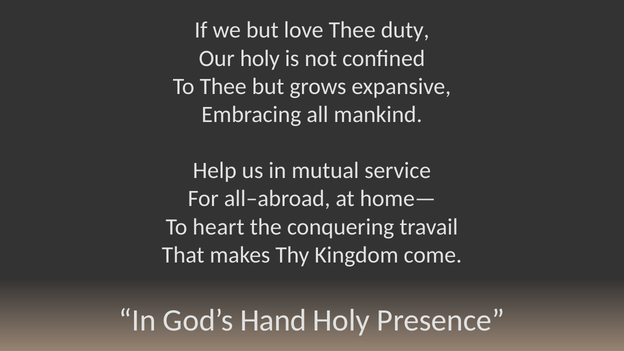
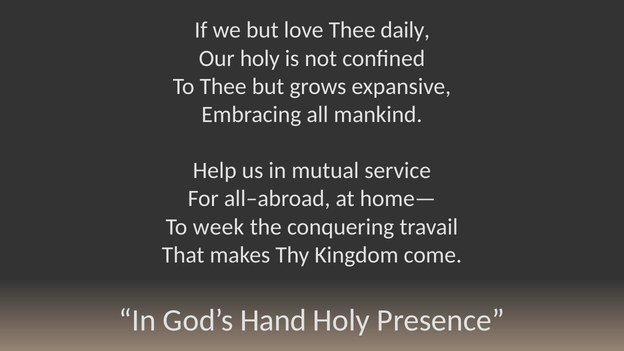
duty: duty -> daily
heart: heart -> week
